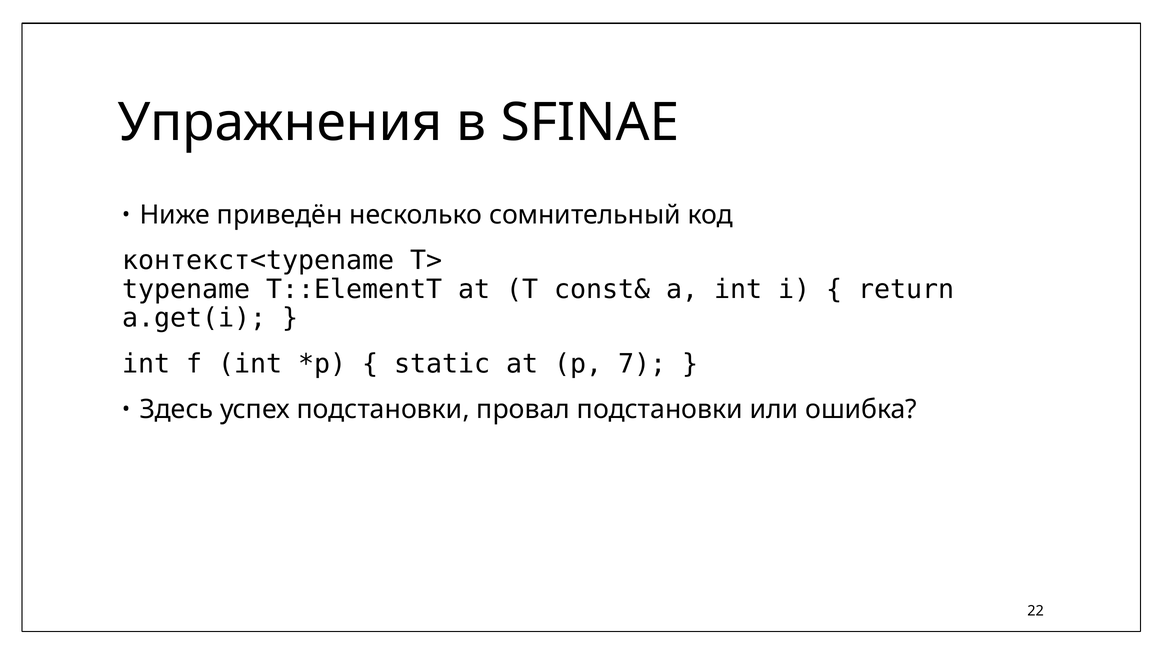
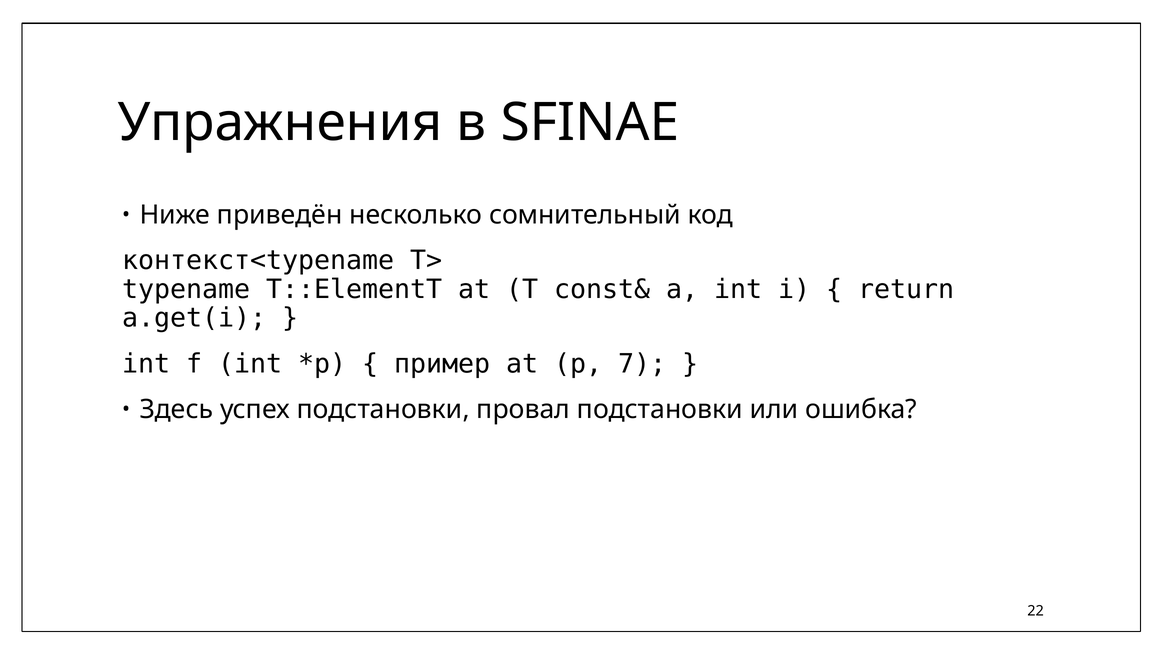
static: static -> пример
